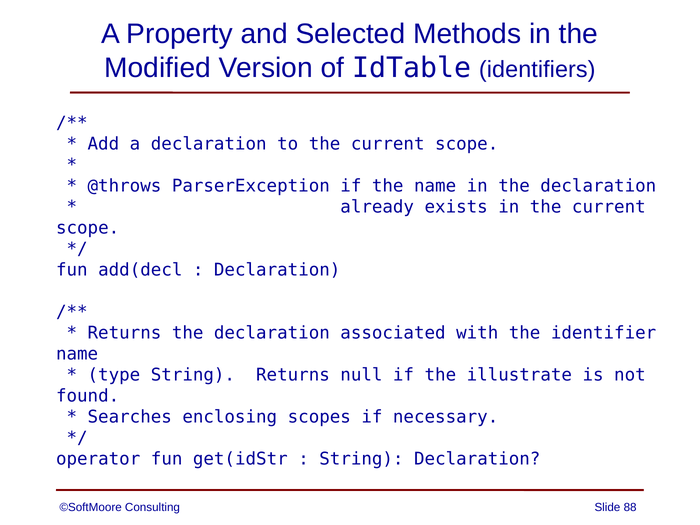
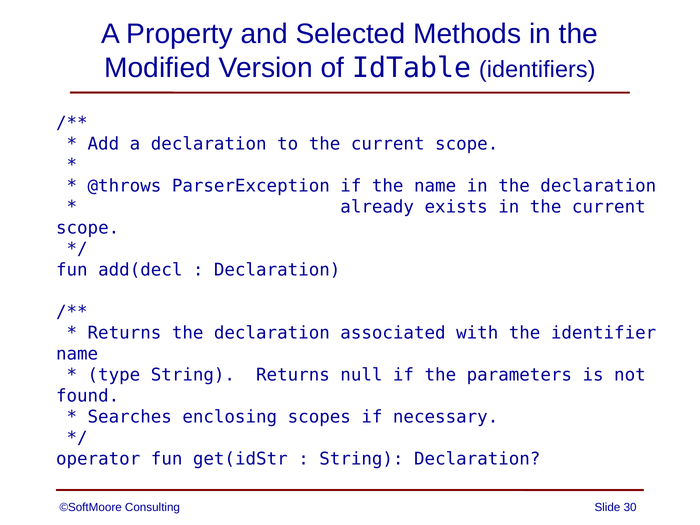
illustrate: illustrate -> parameters
88: 88 -> 30
